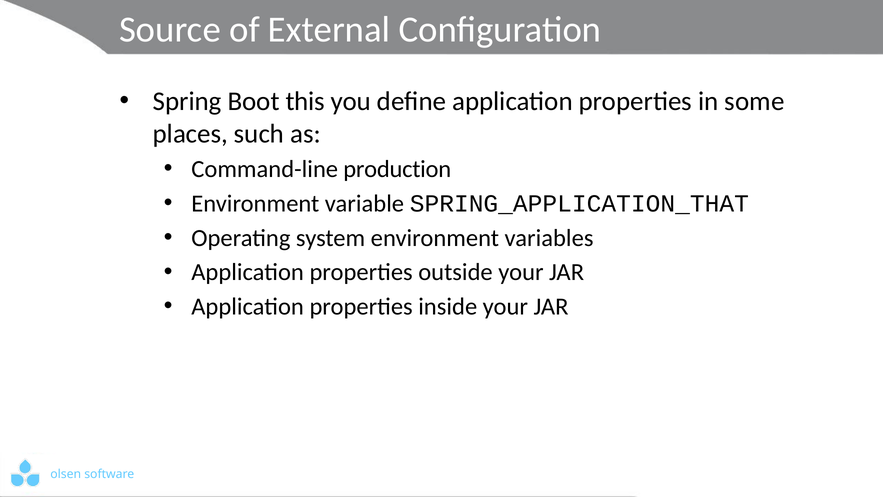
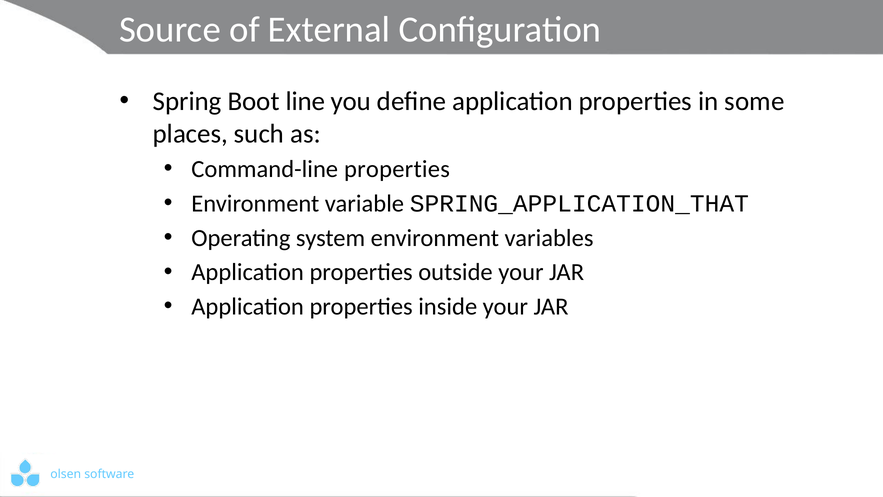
this: this -> line
Command-line production: production -> properties
